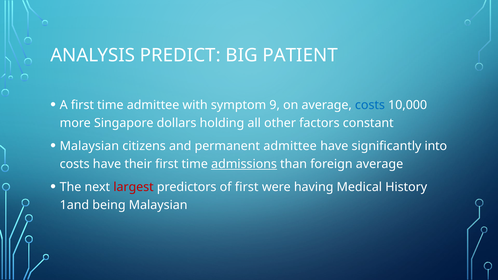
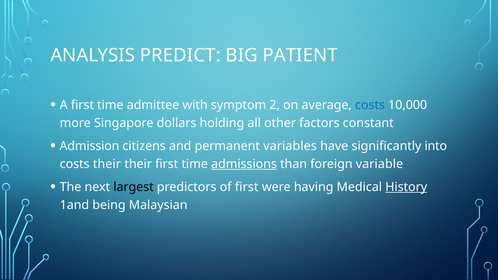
9: 9 -> 2
Malaysian at (89, 146): Malaysian -> Admission
permanent admittee: admittee -> variables
costs have: have -> their
foreign average: average -> variable
largest colour: red -> black
History underline: none -> present
